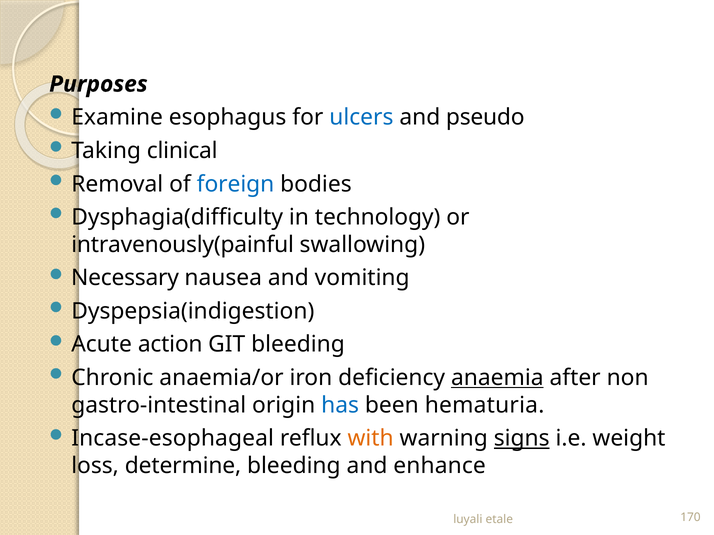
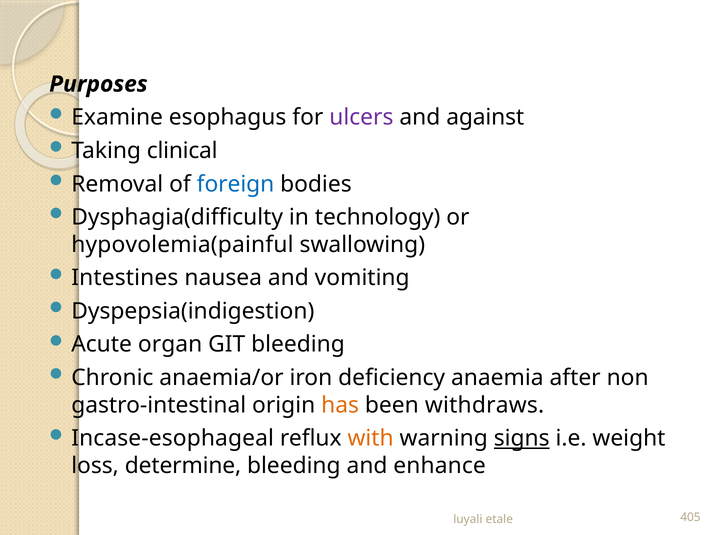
ulcers colour: blue -> purple
pseudo: pseudo -> against
intravenously(painful: intravenously(painful -> hypovolemia(painful
Necessary: Necessary -> Intestines
action: action -> organ
anaemia underline: present -> none
has colour: blue -> orange
hematuria: hematuria -> withdraws
170: 170 -> 405
